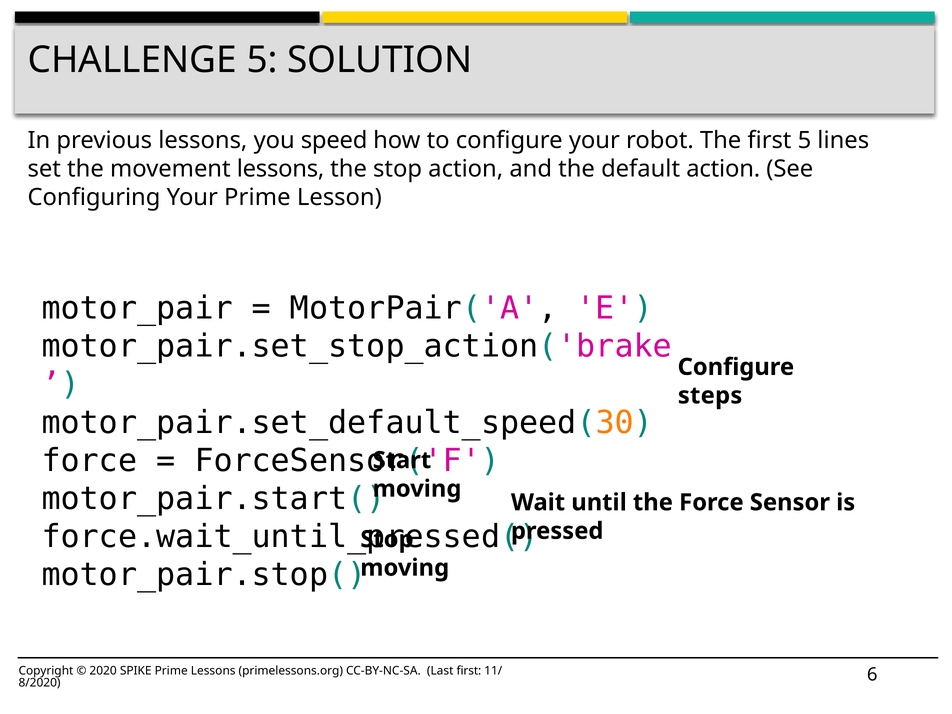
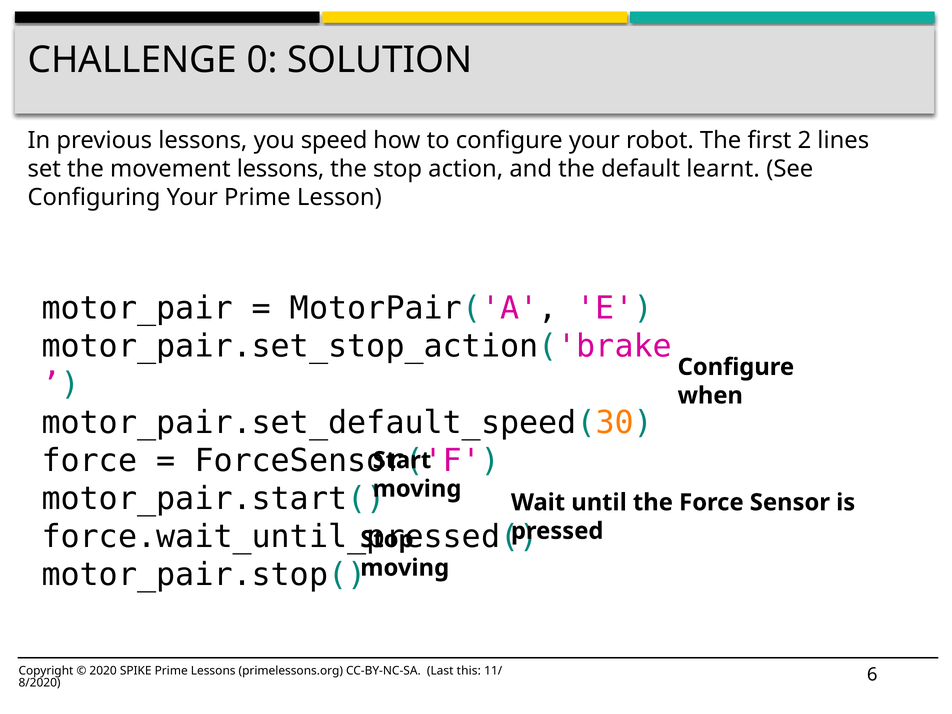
CHALLENGE 5: 5 -> 0
first 5: 5 -> 2
default action: action -> learnt
steps: steps -> when
Last first: first -> this
